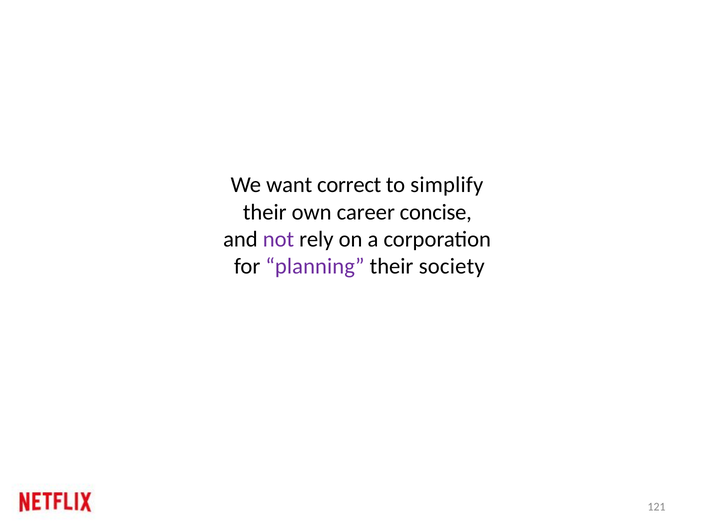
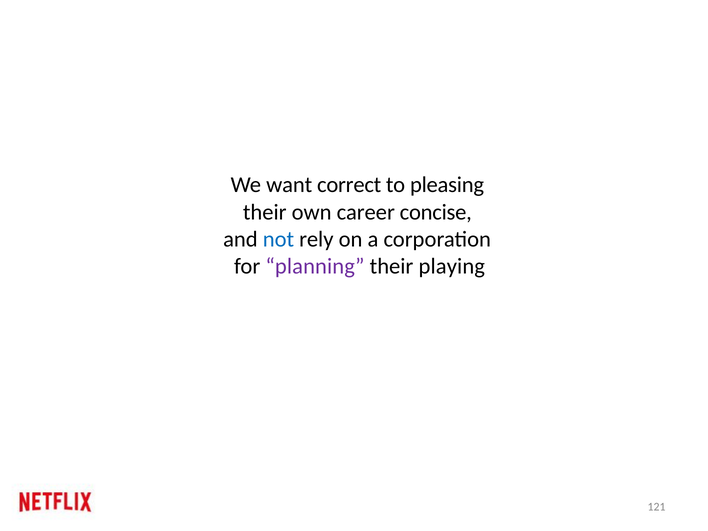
simplify: simplify -> pleasing
not colour: purple -> blue
society: society -> playing
